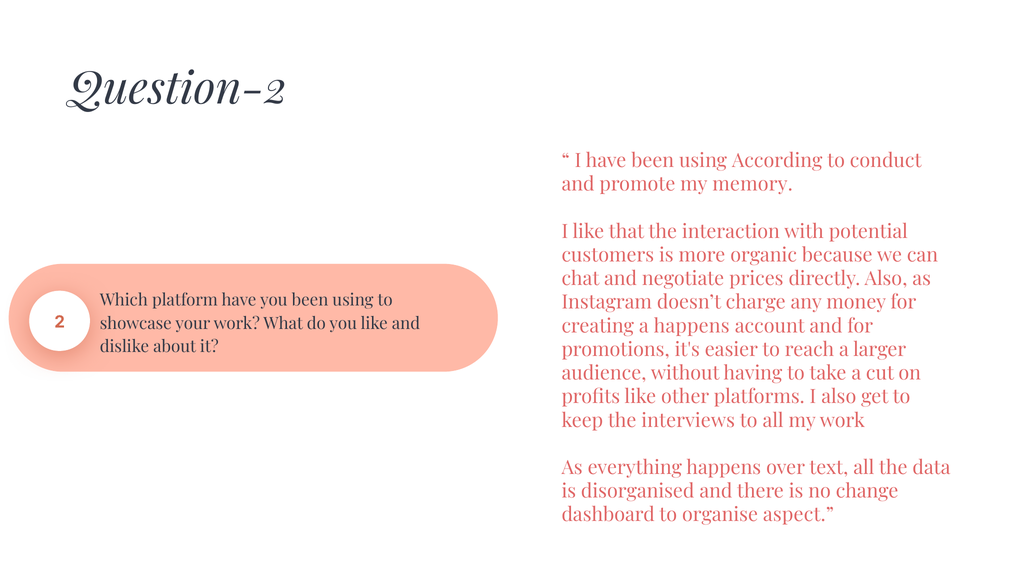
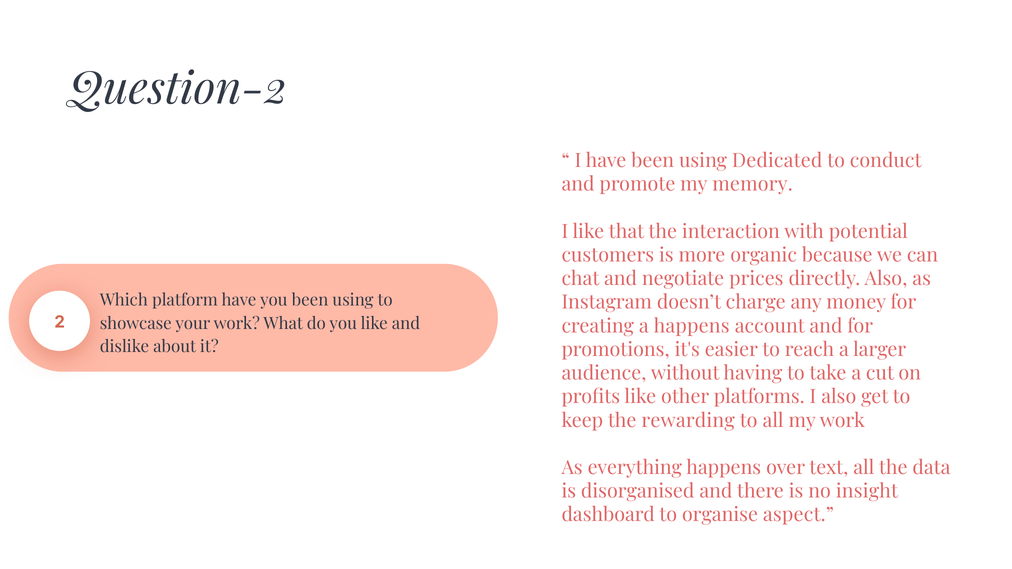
According: According -> Dedicated
interviews: interviews -> rewarding
change: change -> insight
